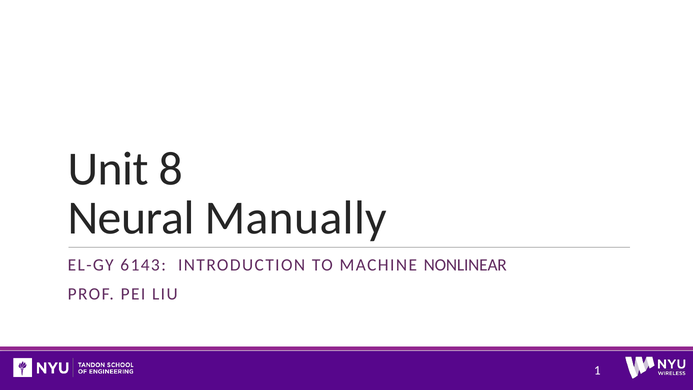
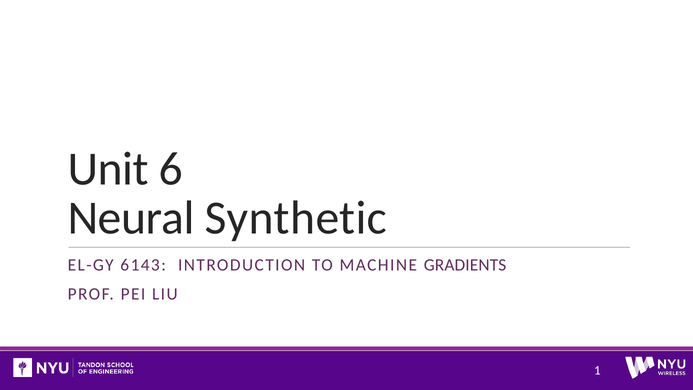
8: 8 -> 6
Manually: Manually -> Synthetic
NONLINEAR: NONLINEAR -> GRADIENTS
